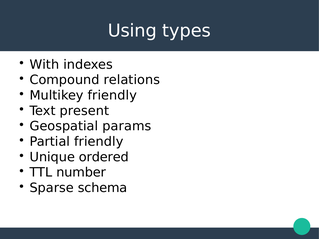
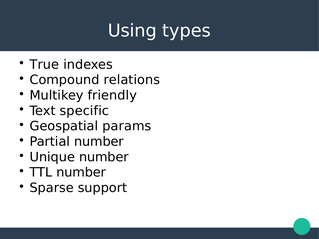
With: With -> True
present: present -> specific
Partial friendly: friendly -> number
Unique ordered: ordered -> number
schema: schema -> support
